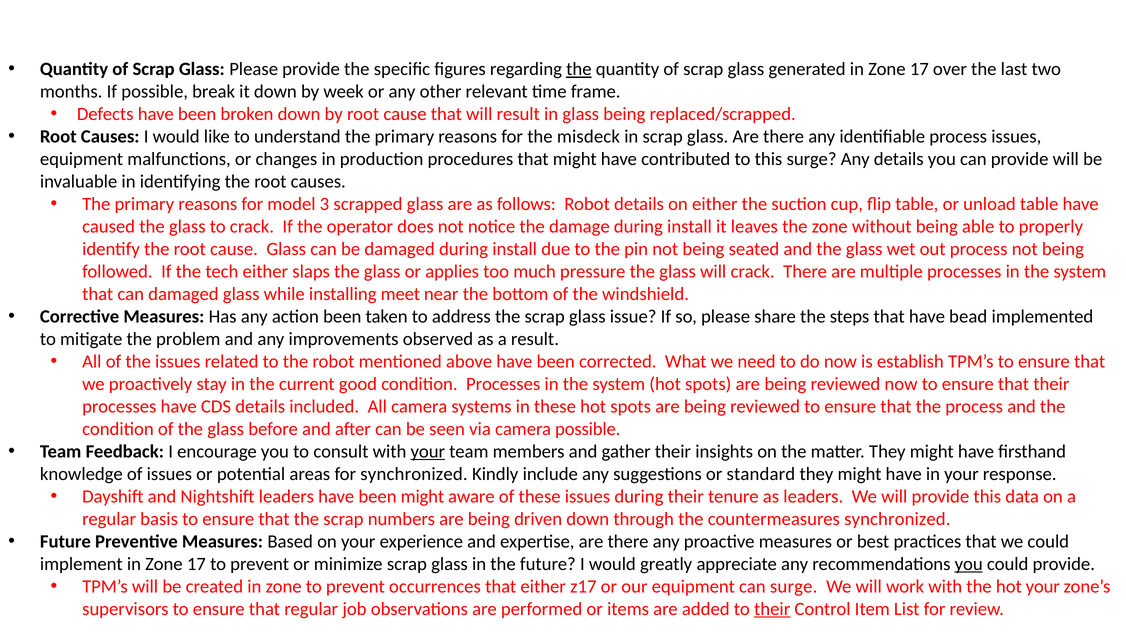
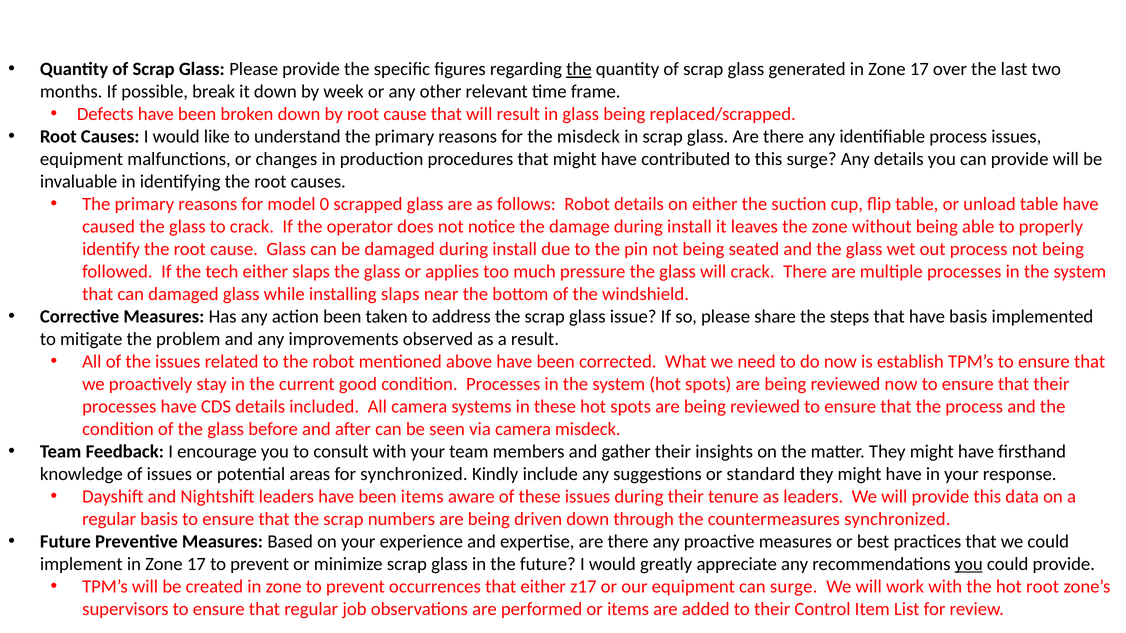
3: 3 -> 0
installing meet: meet -> slaps
have bead: bead -> basis
camera possible: possible -> misdeck
your at (428, 452) underline: present -> none
been might: might -> items
hot your: your -> root
their at (772, 609) underline: present -> none
